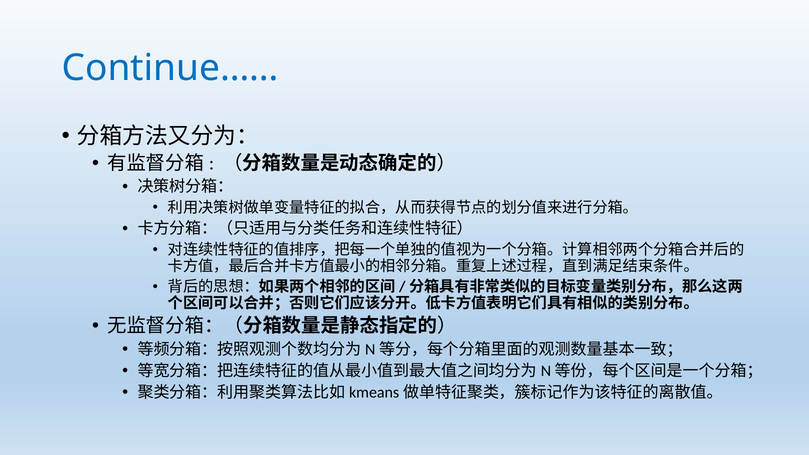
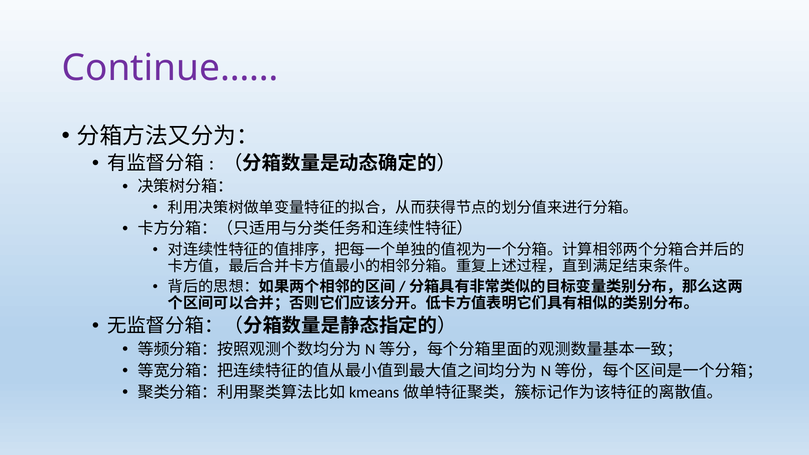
Continue…… colour: blue -> purple
